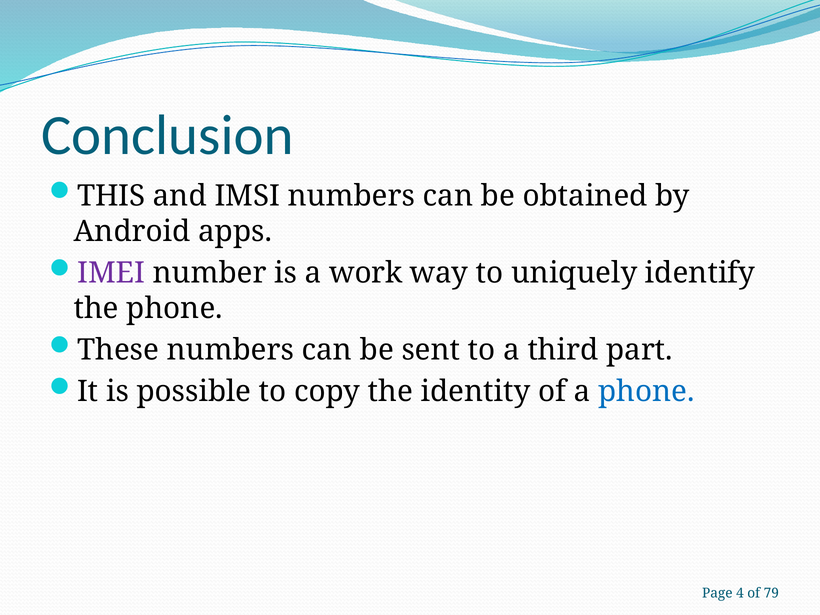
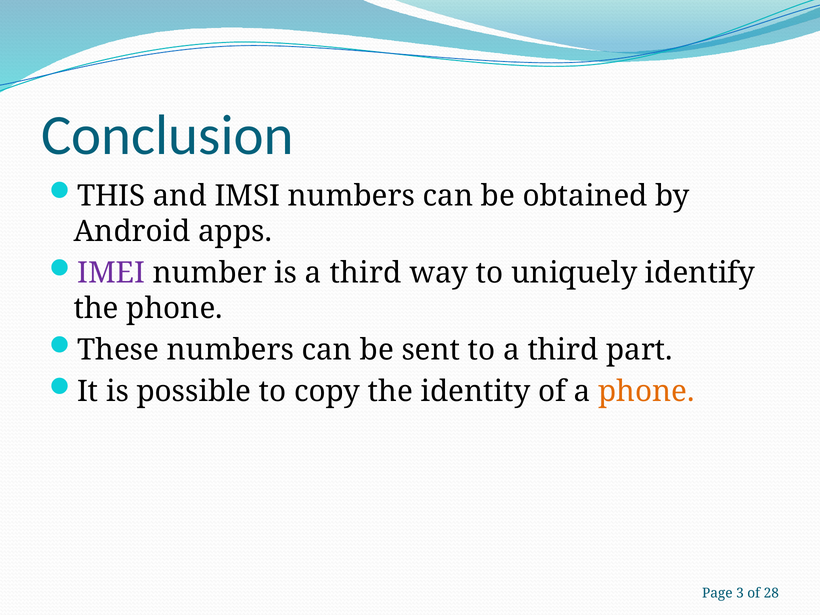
is a work: work -> third
phone at (646, 392) colour: blue -> orange
4: 4 -> 3
79: 79 -> 28
